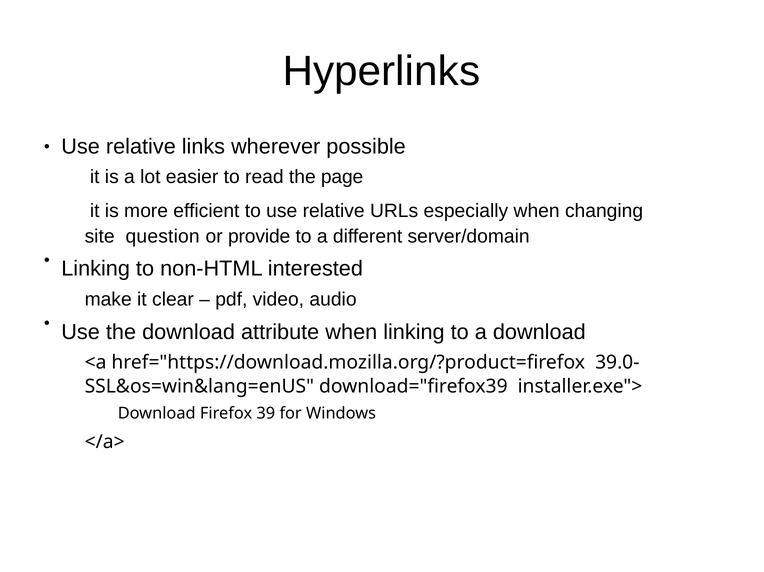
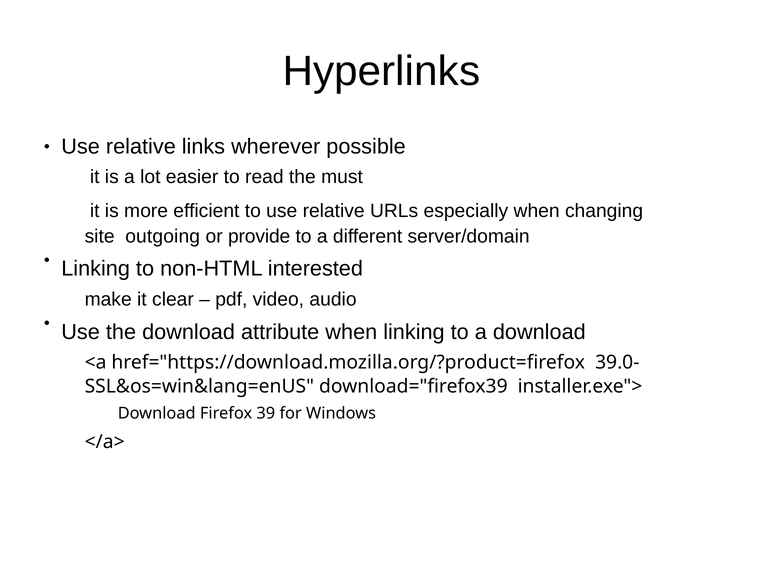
page: page -> must
question: question -> outgoing
